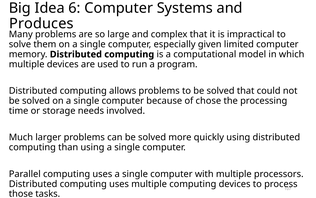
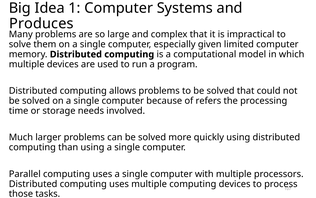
6: 6 -> 1
chose: chose -> refers
